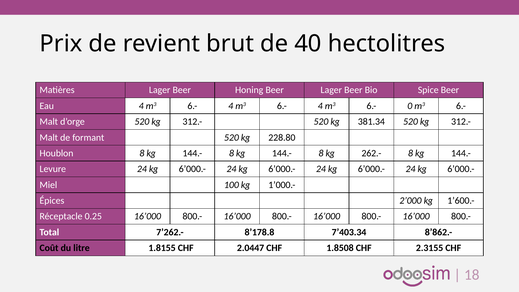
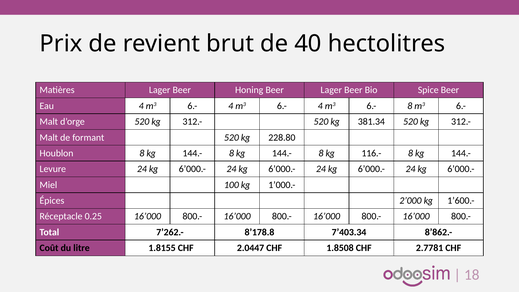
6.- 0: 0 -> 8
262.-: 262.- -> 116.-
2.3155: 2.3155 -> 2.7781
